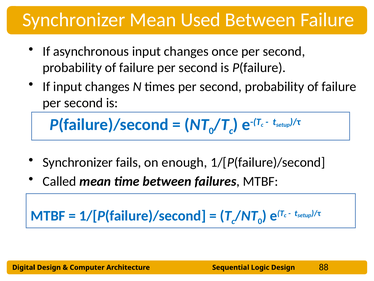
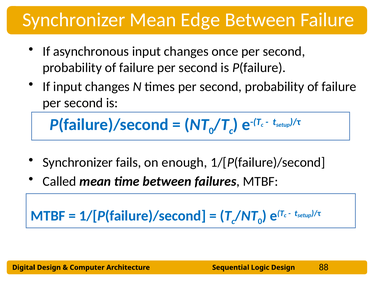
Used: Used -> Edge
